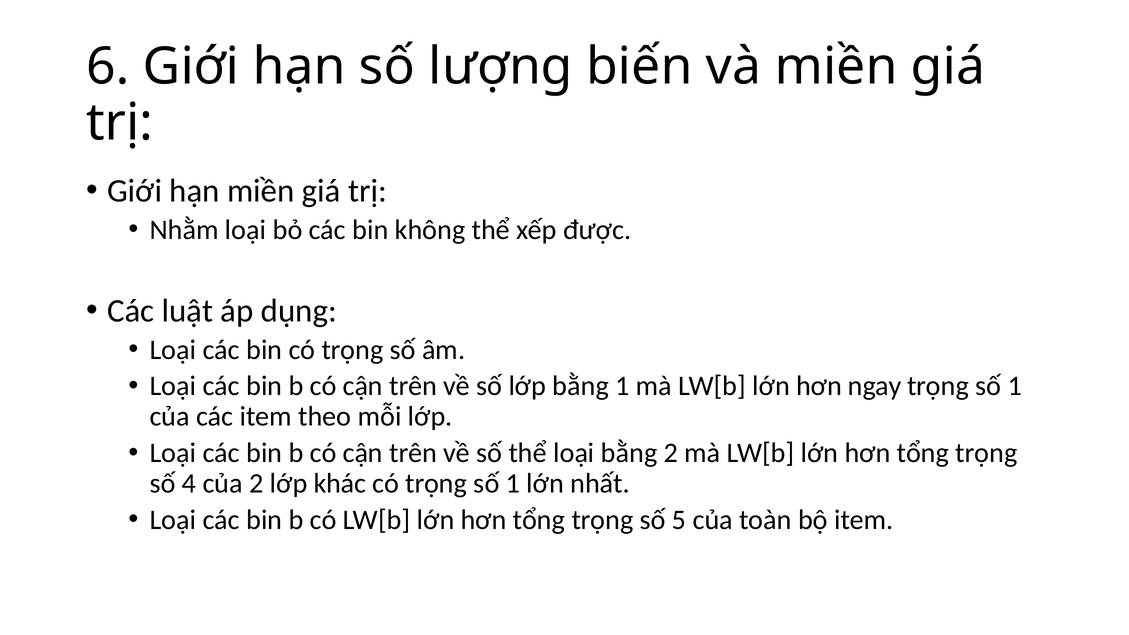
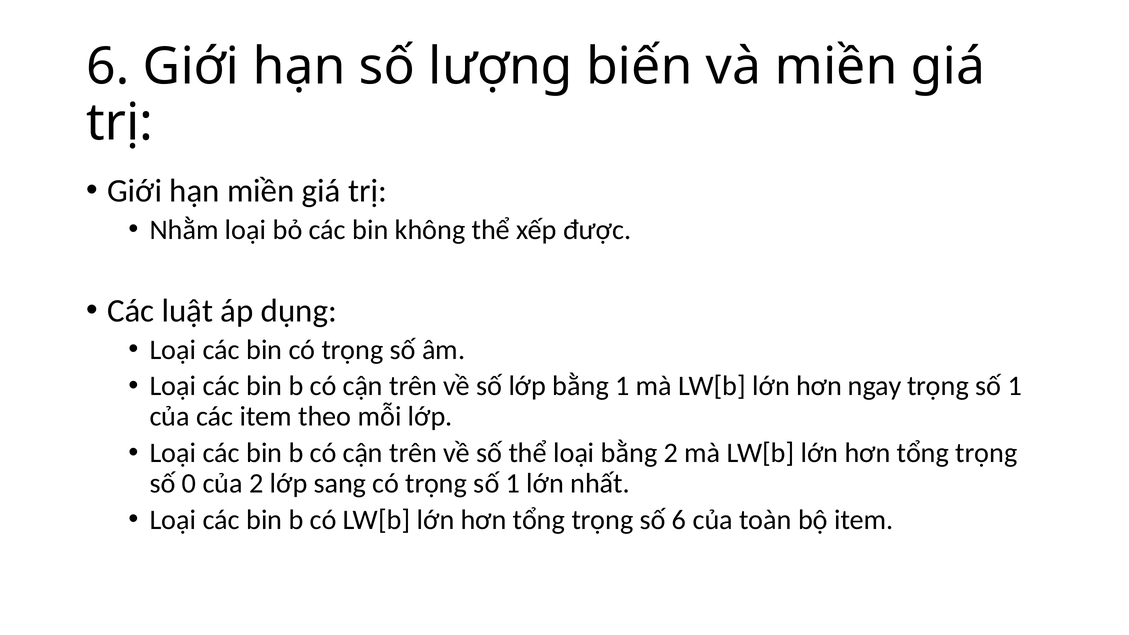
4: 4 -> 0
khác: khác -> sang
số 5: 5 -> 6
